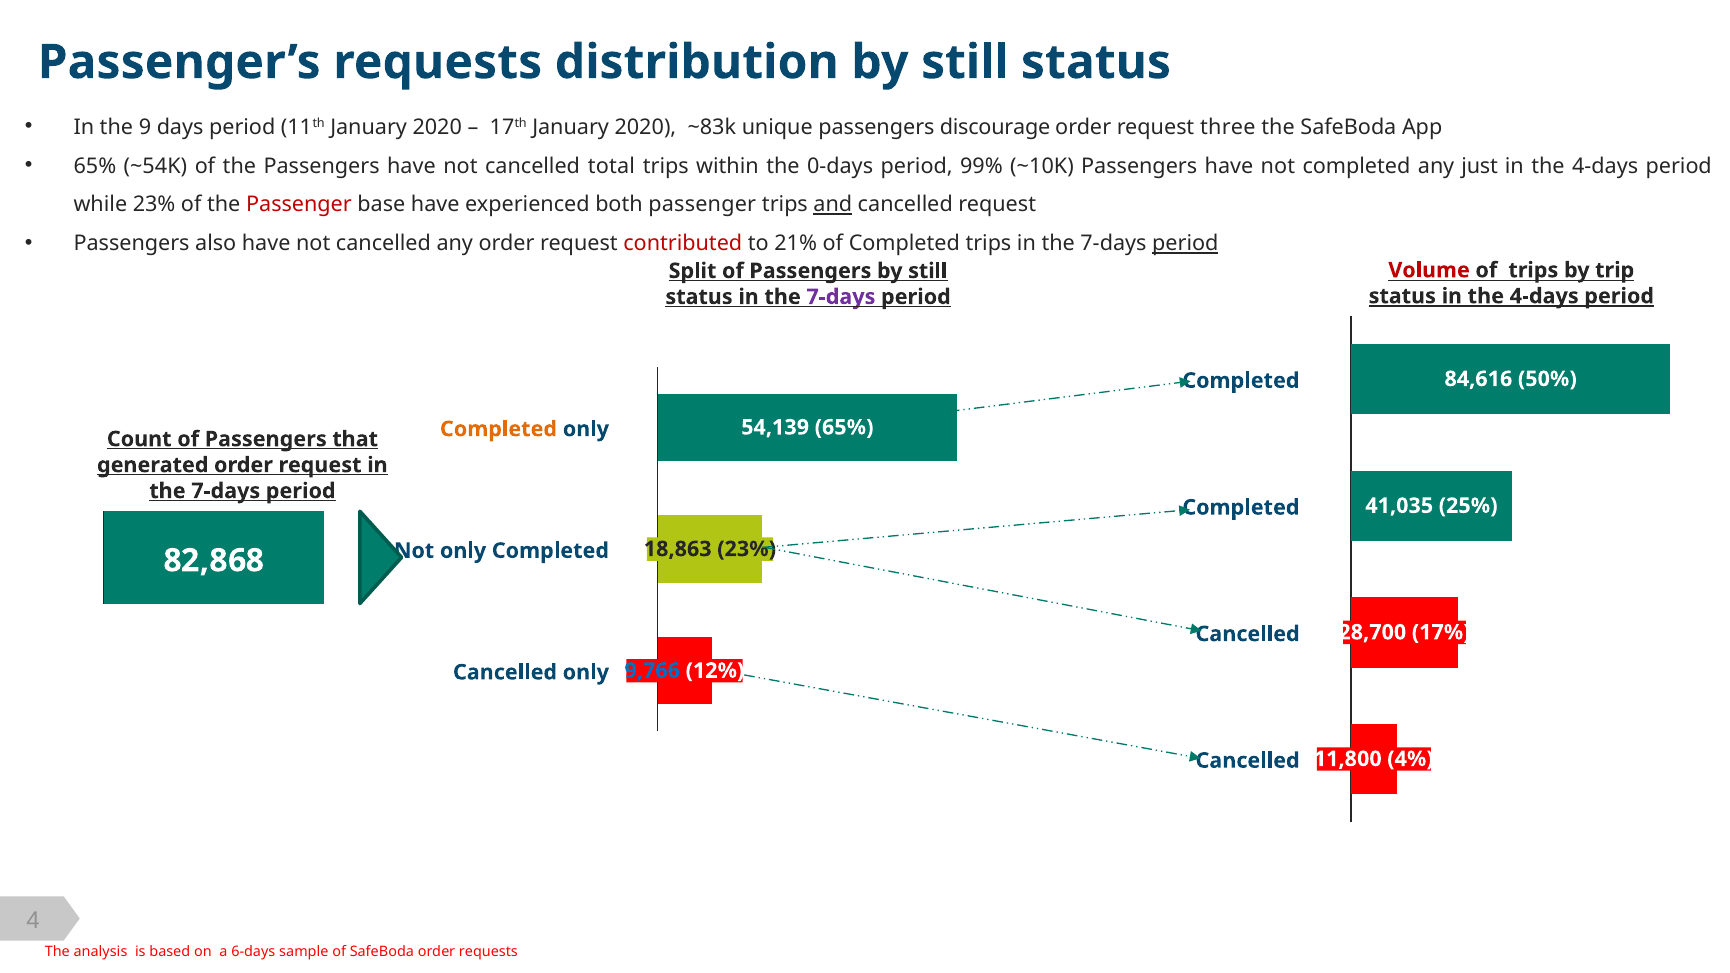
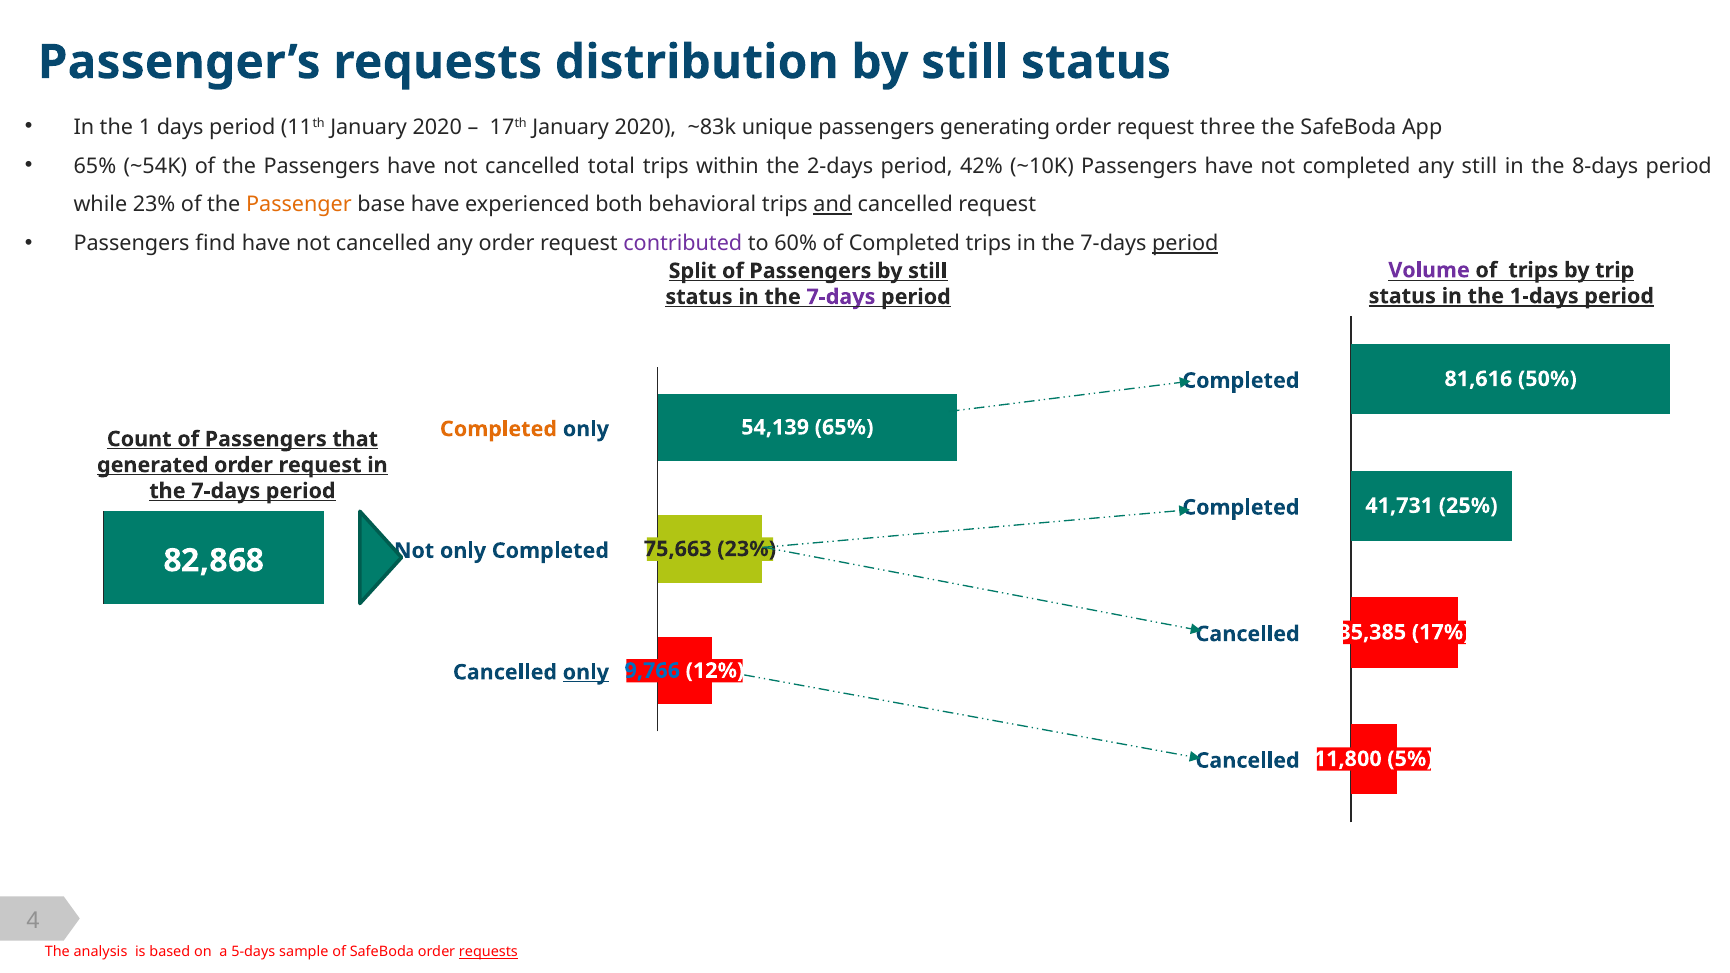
9: 9 -> 1
discourage: discourage -> generating
0-days: 0-days -> 2-days
99%: 99% -> 42%
any just: just -> still
4-days at (1605, 166): 4-days -> 8-days
Passenger at (299, 205) colour: red -> orange
both passenger: passenger -> behavioral
also: also -> find
contributed colour: red -> purple
21%: 21% -> 60%
Volume colour: red -> purple
status in the 4-days: 4-days -> 1-days
84,616: 84,616 -> 81,616
41,035: 41,035 -> 41,731
18,863: 18,863 -> 75,663
28,700: 28,700 -> 35,385
only at (586, 672) underline: none -> present
4%: 4% -> 5%
6-days: 6-days -> 5-days
requests at (488, 952) underline: none -> present
